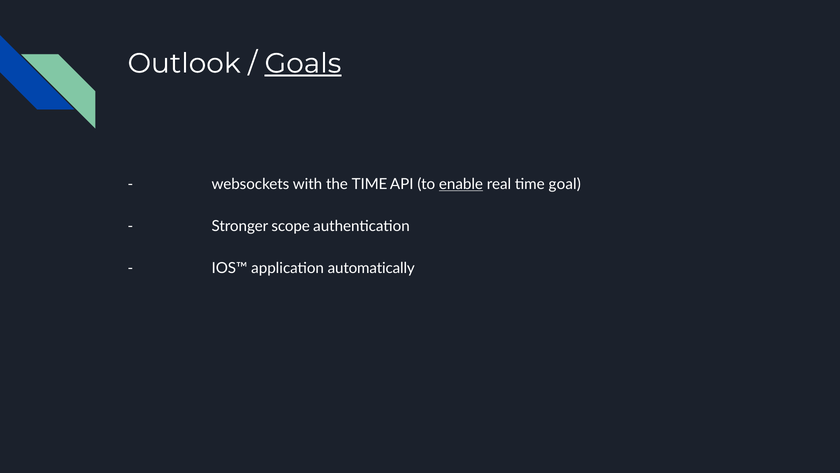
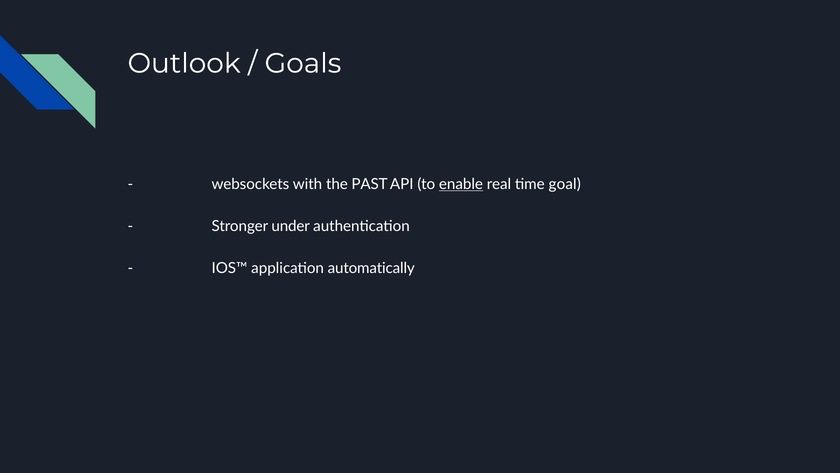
Goals underline: present -> none
the TIME: TIME -> PAST
scope: scope -> under
